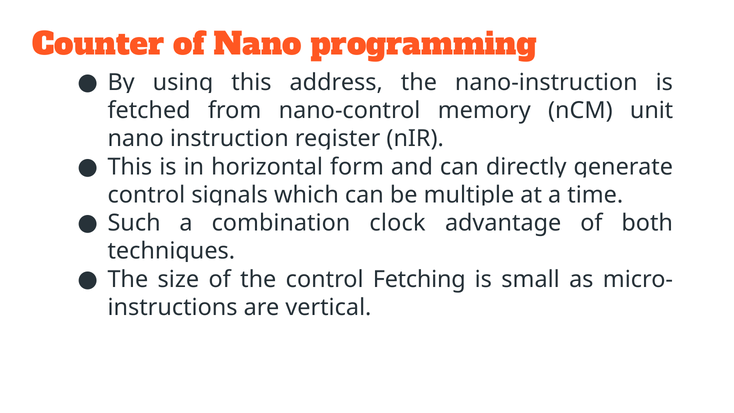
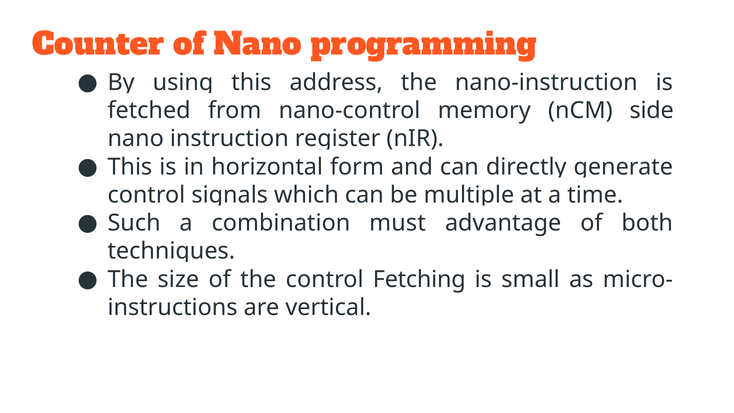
unit: unit -> side
clock: clock -> must
